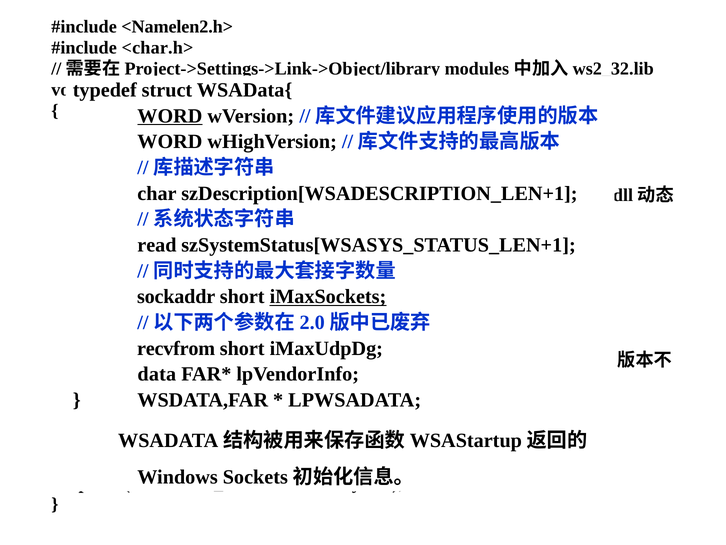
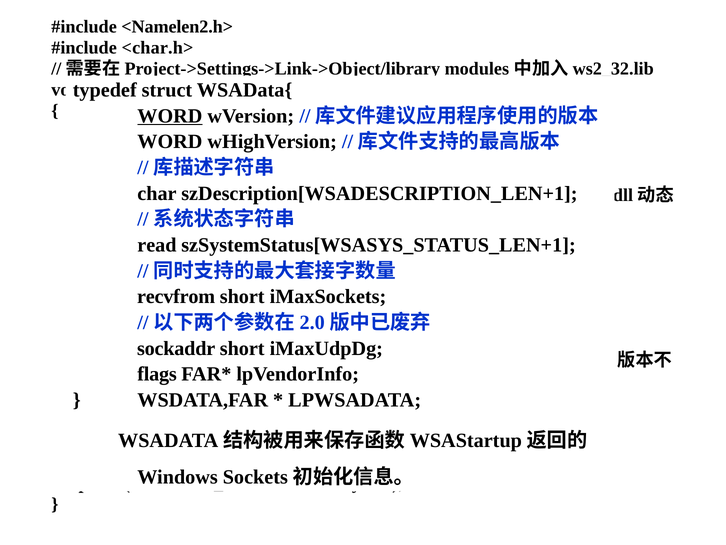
sockaddr: sockaddr -> recvfrom
iMaxSockets underline: present -> none
recvfrom: recvfrom -> sockaddr
data: data -> flags
